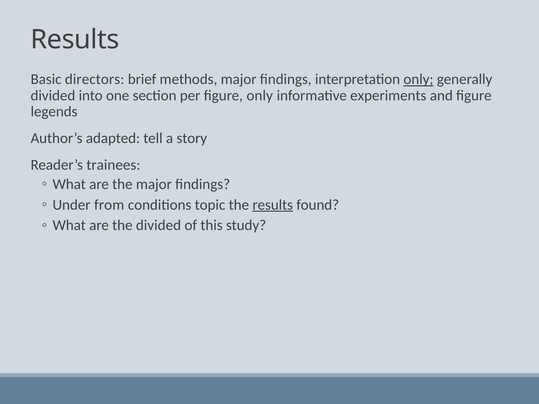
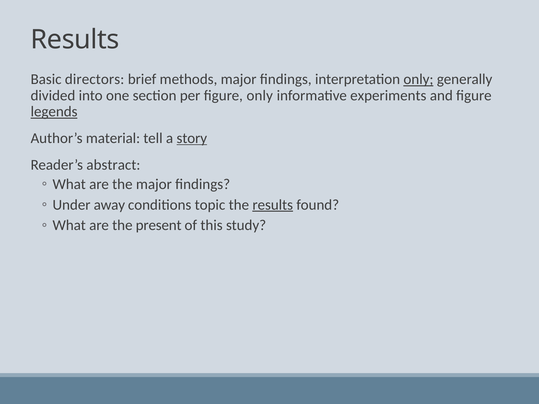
legends underline: none -> present
adapted: adapted -> material
story underline: none -> present
trainees: trainees -> abstract
from: from -> away
the divided: divided -> present
